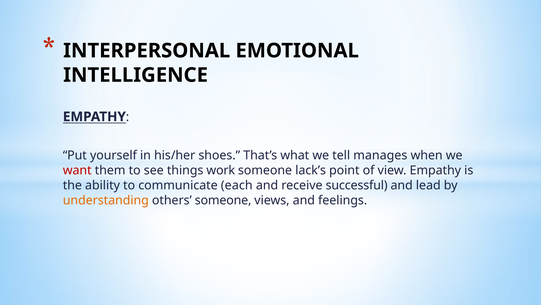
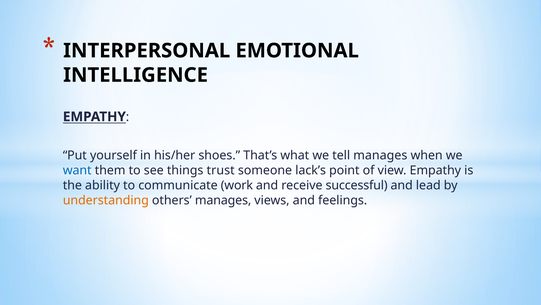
want colour: red -> blue
work: work -> trust
each: each -> work
others someone: someone -> manages
